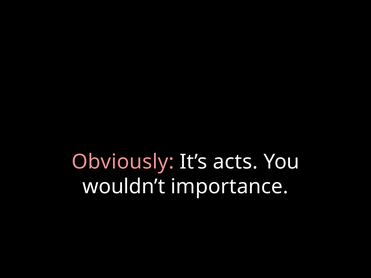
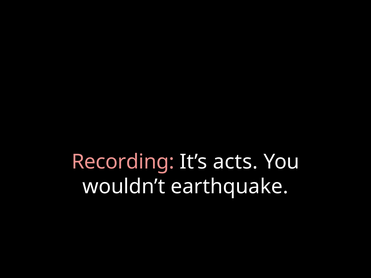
Obviously: Obviously -> Recording
importance: importance -> earthquake
